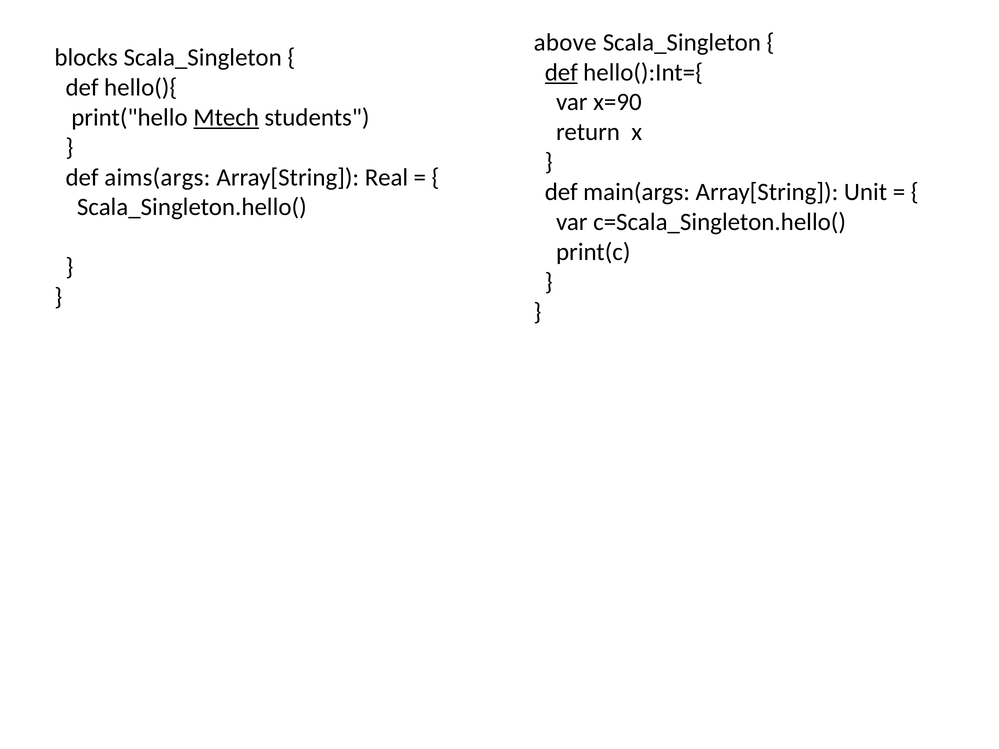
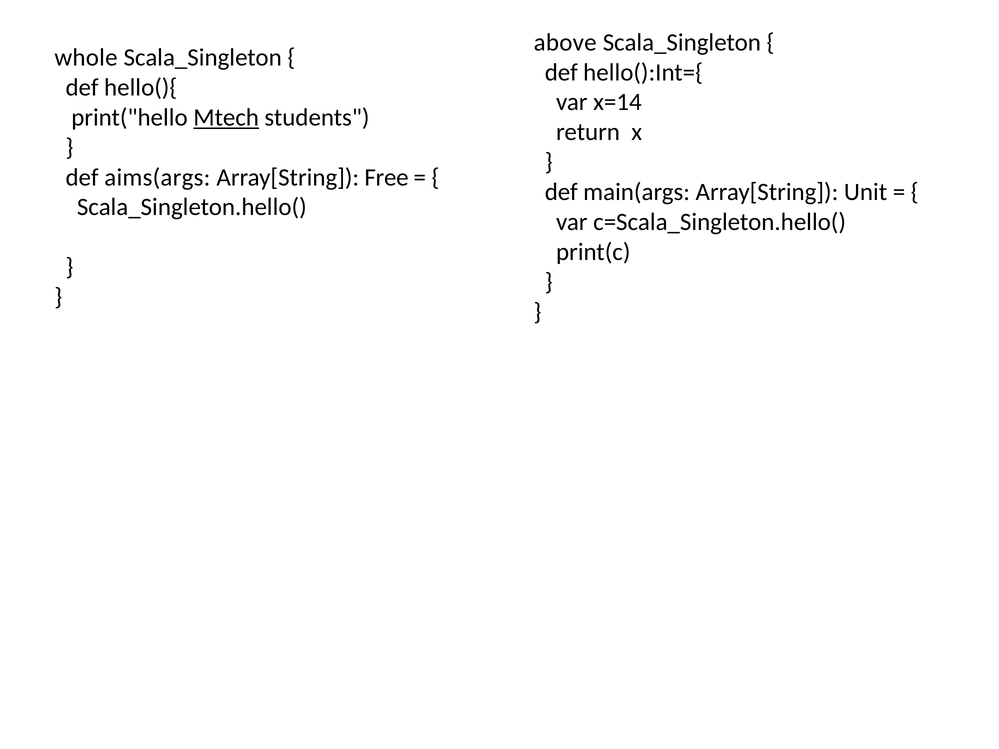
blocks: blocks -> whole
def at (561, 72) underline: present -> none
x=90: x=90 -> x=14
Real: Real -> Free
